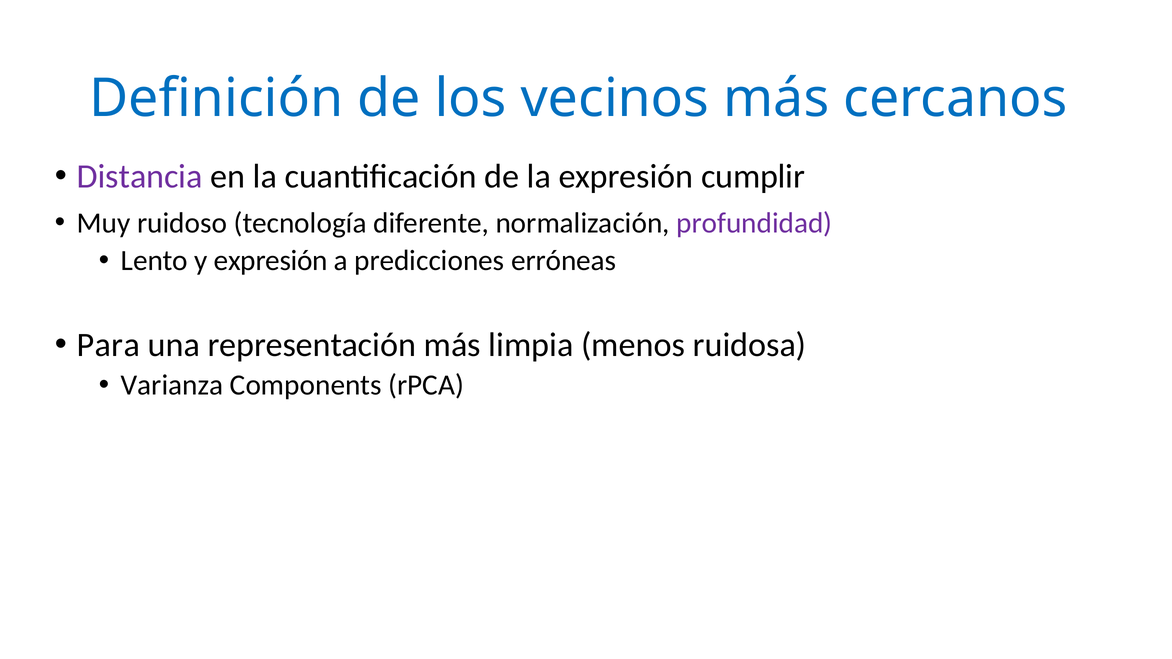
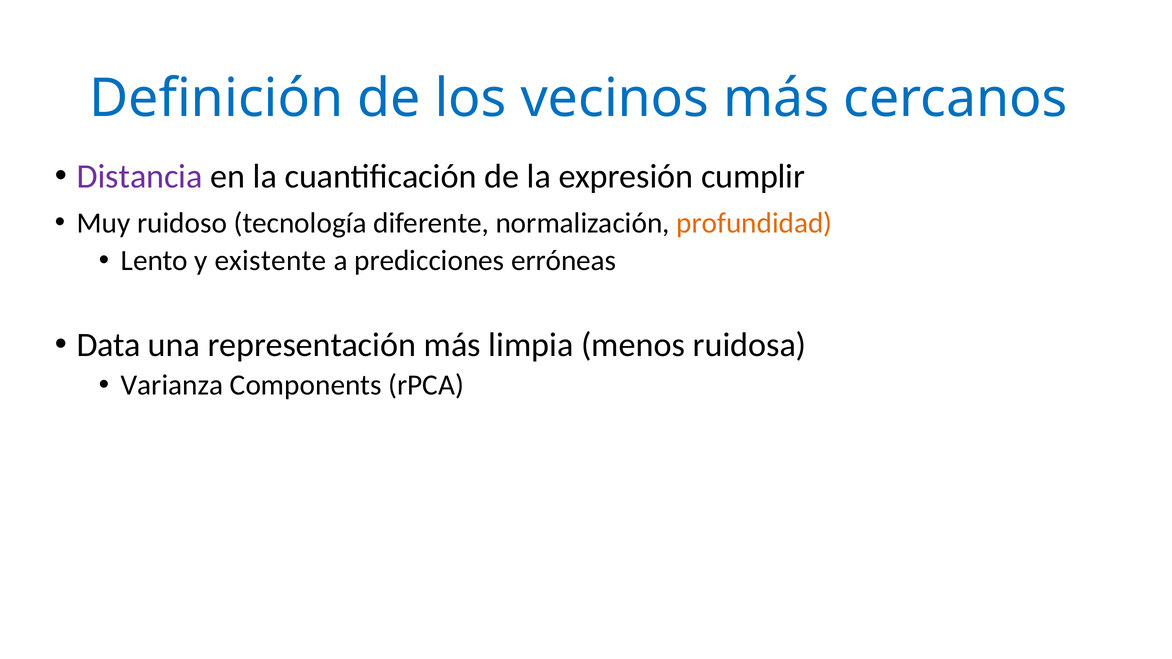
profundidad colour: purple -> orange
y expresión: expresión -> existente
Para: Para -> Data
